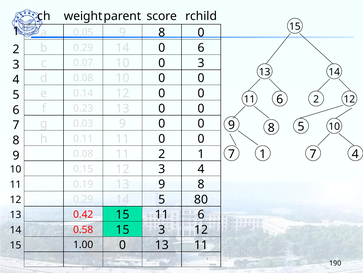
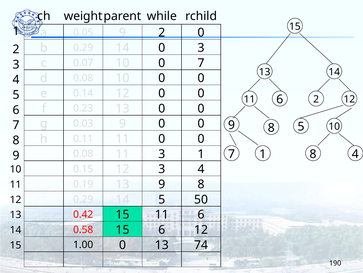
score: score -> while
0.05 9 8: 8 -> 2
0 6: 6 -> 3
10 0 3: 3 -> 7
11 2: 2 -> 3
7 at (313, 154): 7 -> 8
80: 80 -> 50
3 at (162, 229): 3 -> 6
13 11: 11 -> 74
